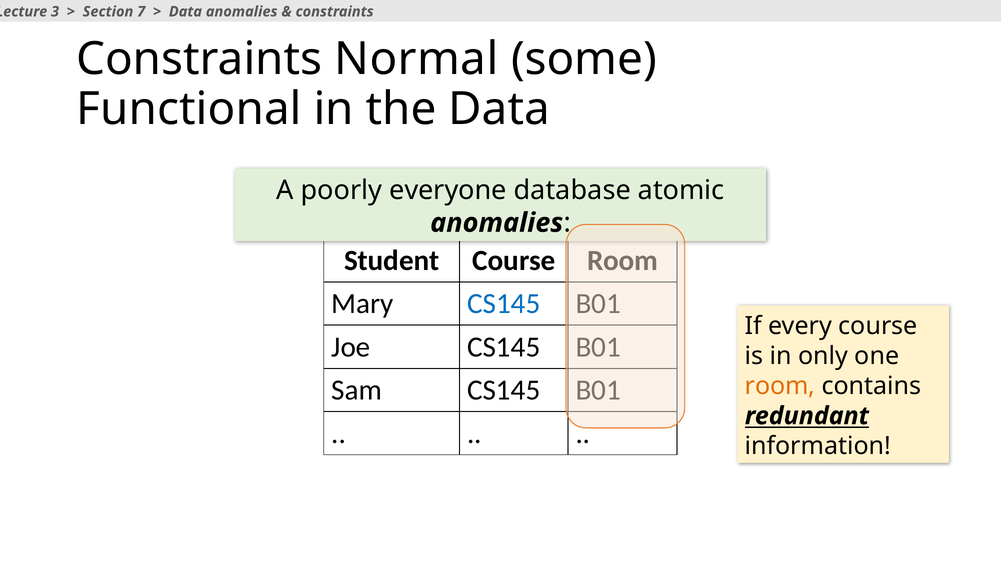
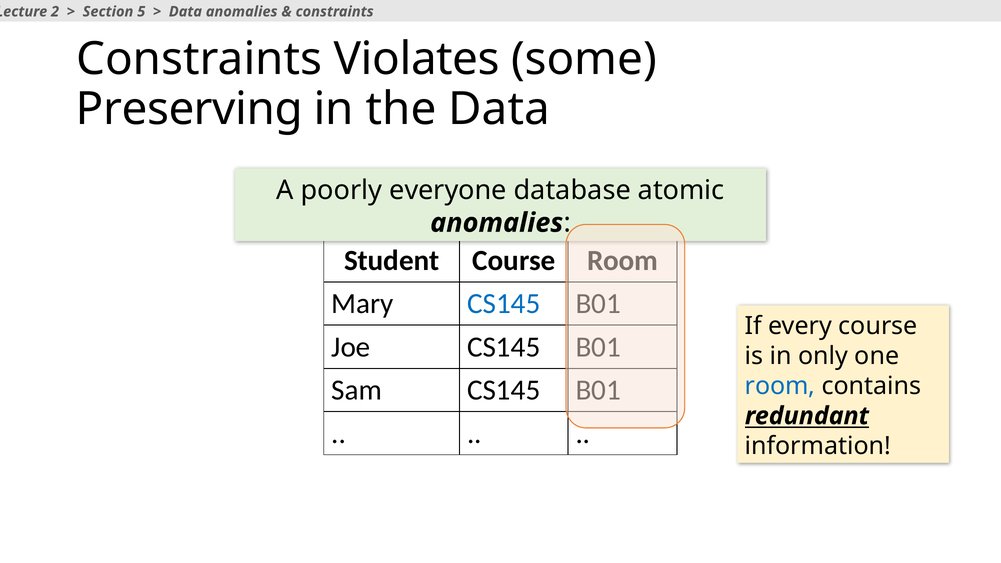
3: 3 -> 2
7: 7 -> 5
Normal: Normal -> Violates
Functional: Functional -> Preserving
room at (780, 386) colour: orange -> blue
